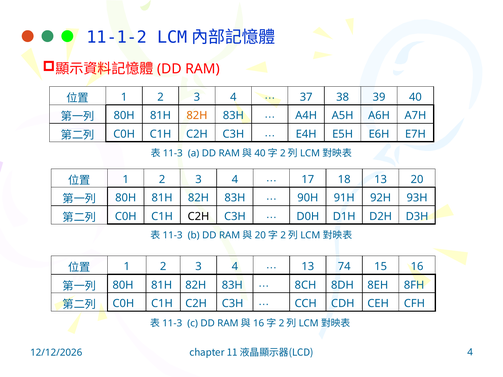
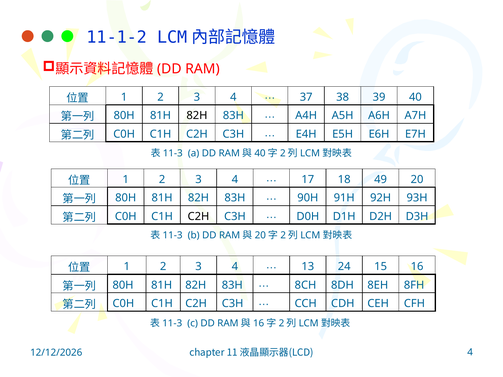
82H at (197, 116) colour: orange -> black
18 13: 13 -> 49
74: 74 -> 24
